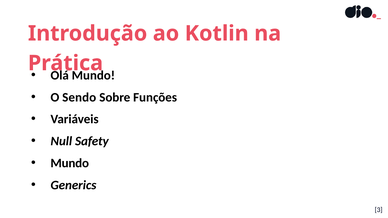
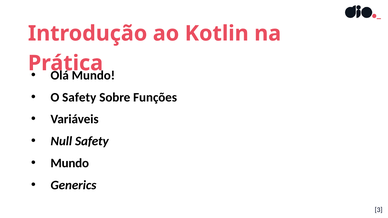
O Sendo: Sendo -> Safety
